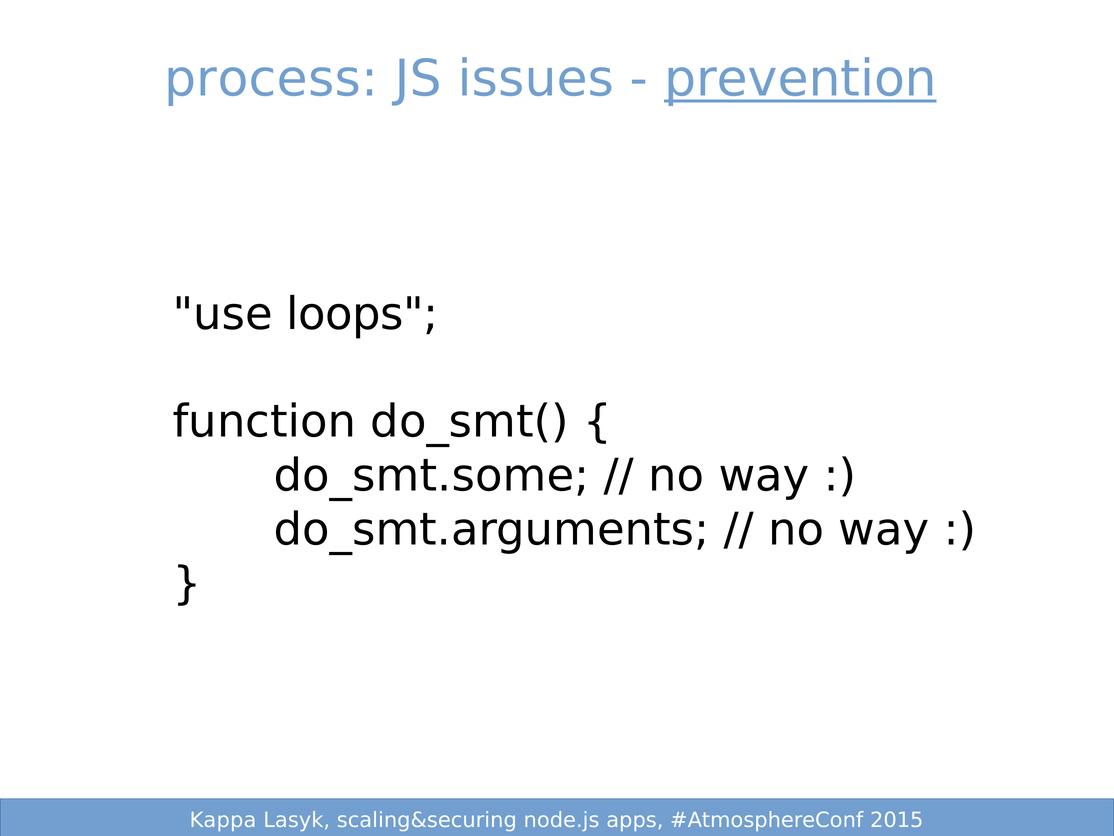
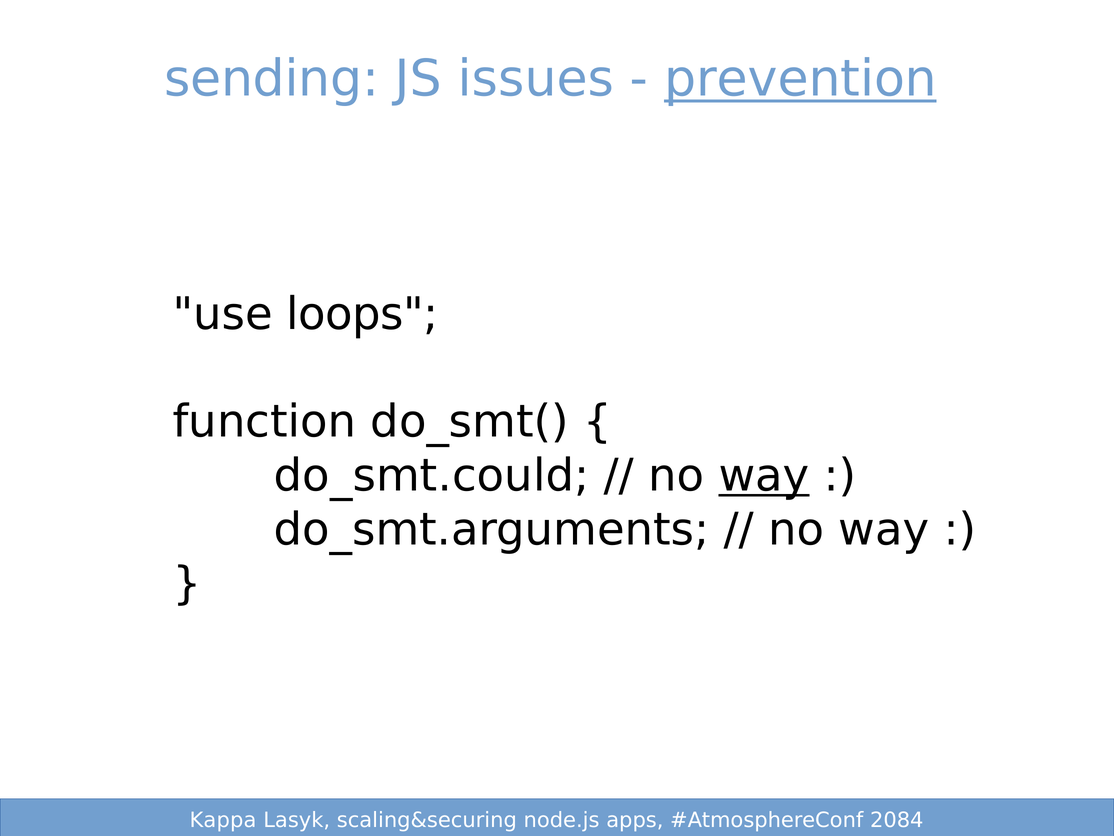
process: process -> sending
do_smt.some: do_smt.some -> do_smt.could
way at (764, 476) underline: none -> present
2015: 2015 -> 2084
